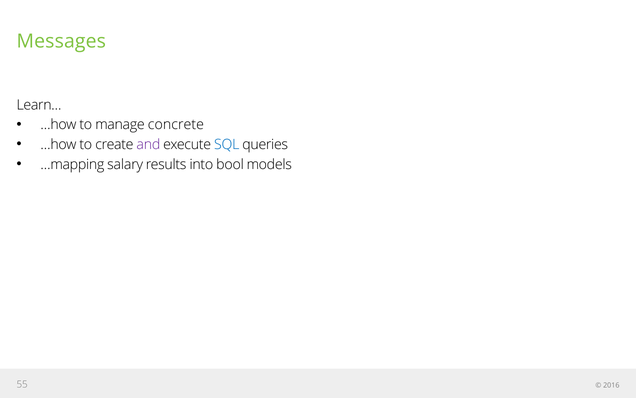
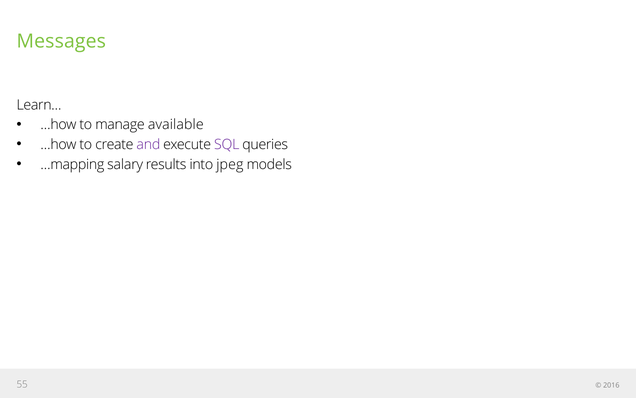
concrete: concrete -> available
SQL colour: blue -> purple
bool: bool -> jpeg
